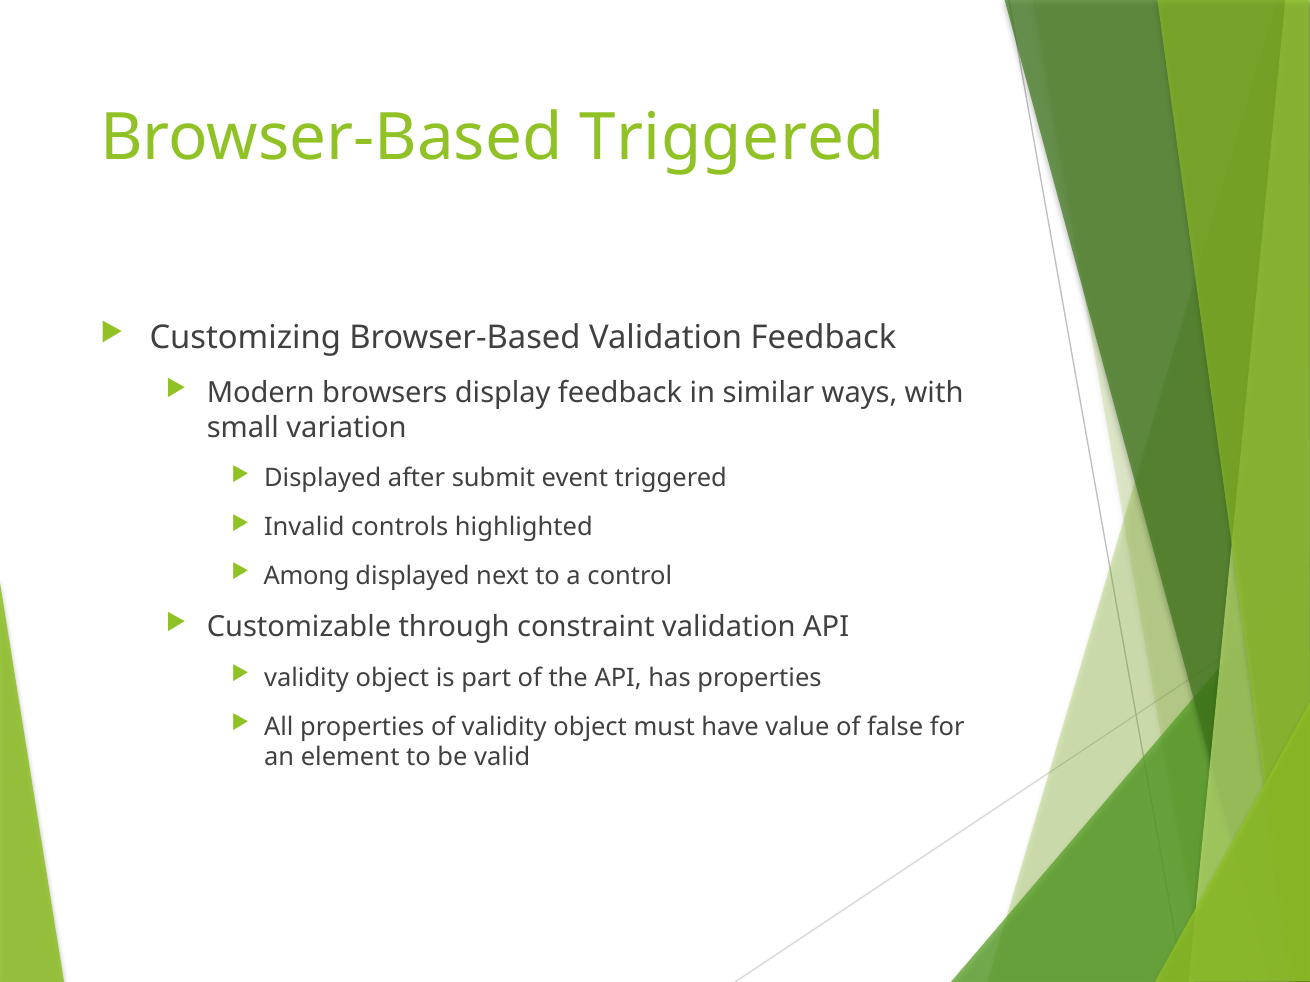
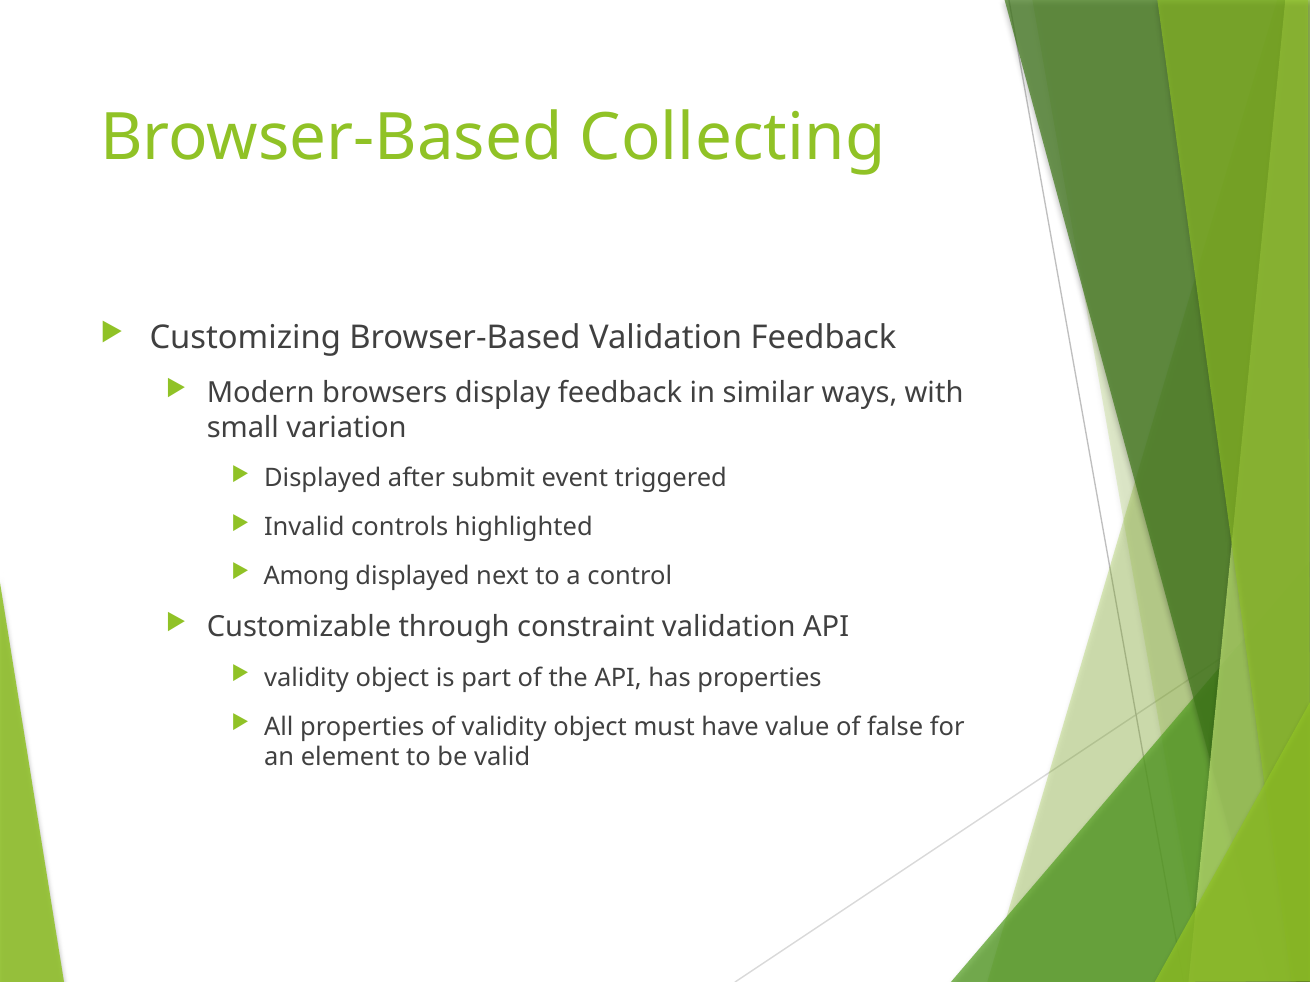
Browser-Based Triggered: Triggered -> Collecting
